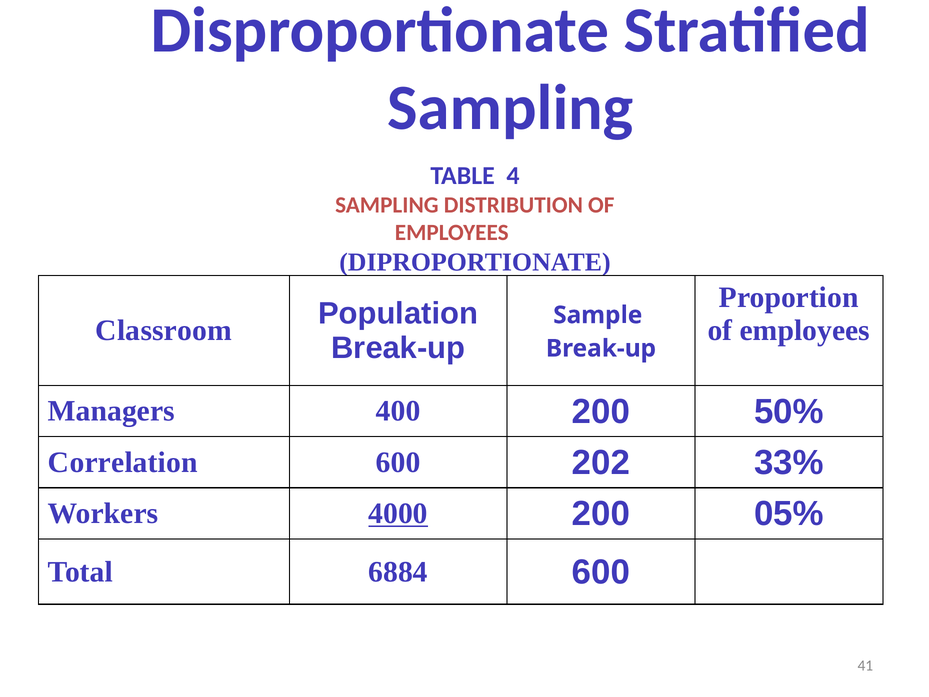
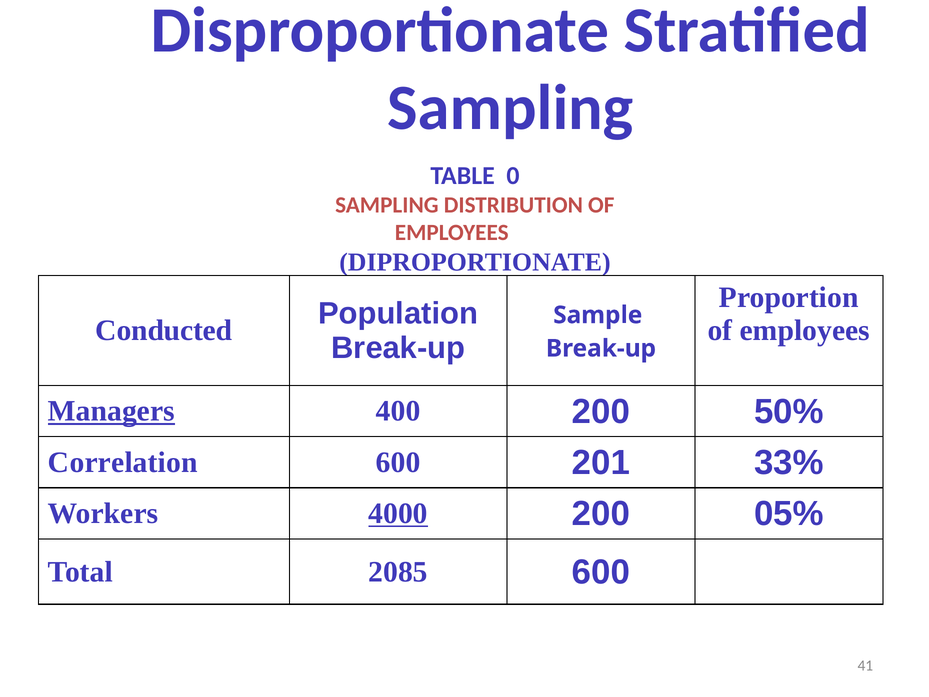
4: 4 -> 0
Classroom: Classroom -> Conducted
Managers underline: none -> present
202: 202 -> 201
6884: 6884 -> 2085
